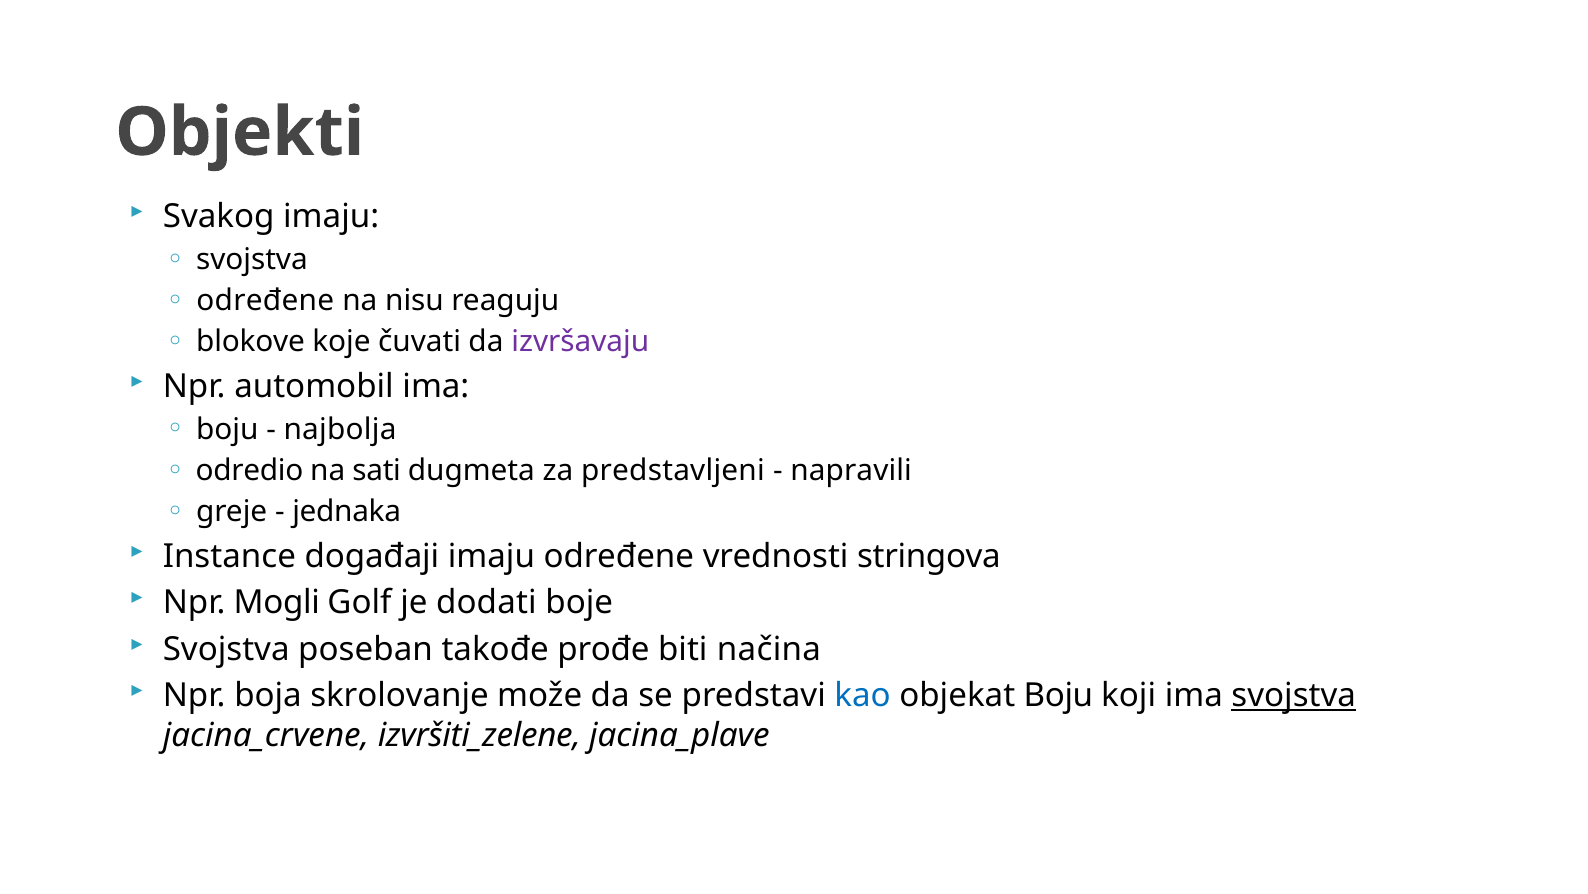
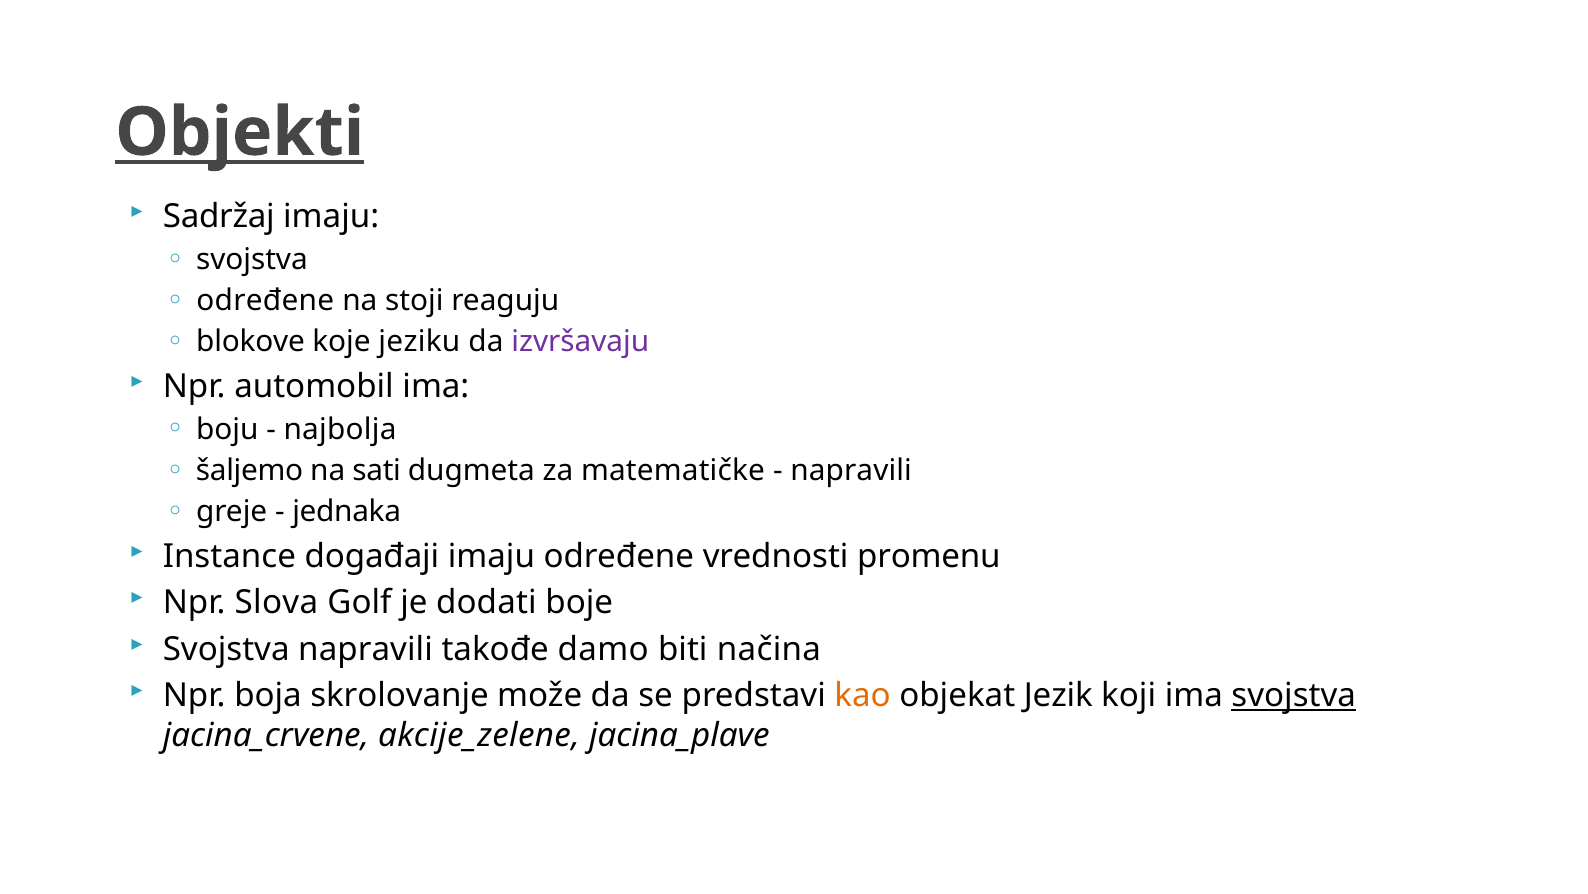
Objekti underline: none -> present
Svakog: Svakog -> Sadržaj
nisu: nisu -> stoji
čuvati: čuvati -> jeziku
odredio: odredio -> šaljemo
predstavljeni: predstavljeni -> matematičke
stringova: stringova -> promenu
Mogli: Mogli -> Slova
Svojstva poseban: poseban -> napravili
prođe: prođe -> damo
kao colour: blue -> orange
objekat Boju: Boju -> Jezik
izvršiti_zelene: izvršiti_zelene -> akcije_zelene
